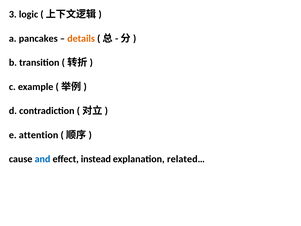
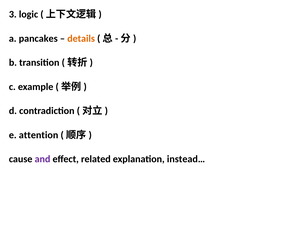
and colour: blue -> purple
instead: instead -> related
related…: related… -> instead…
